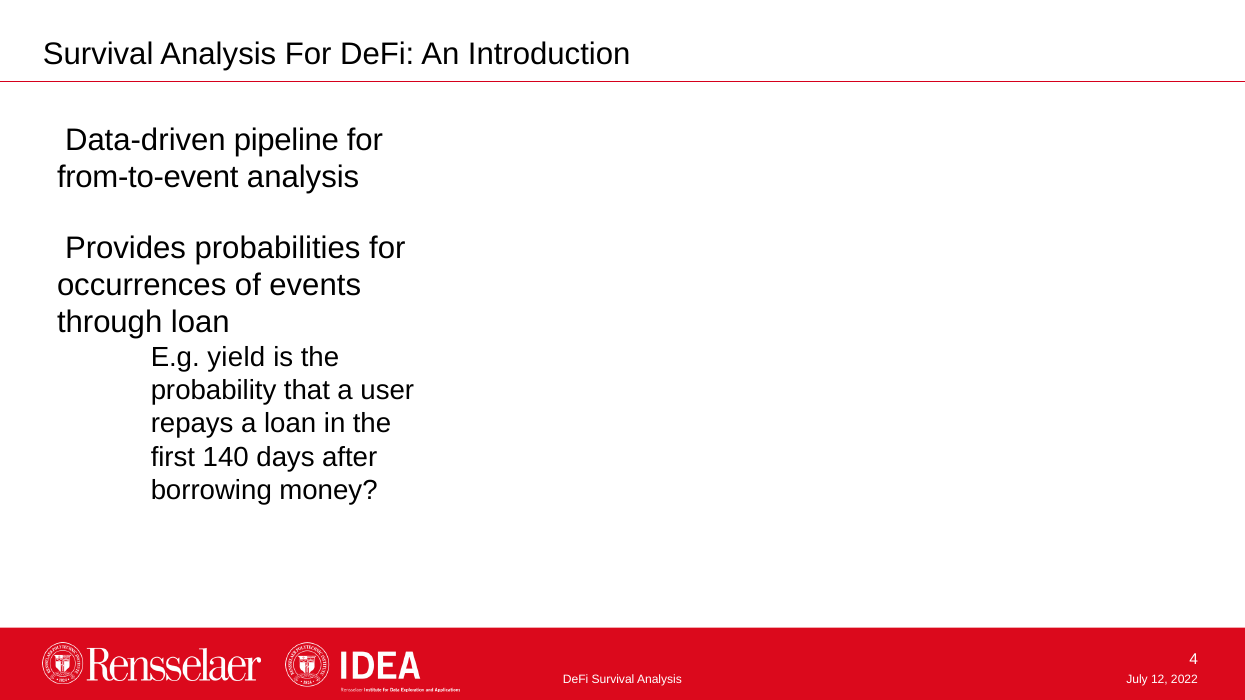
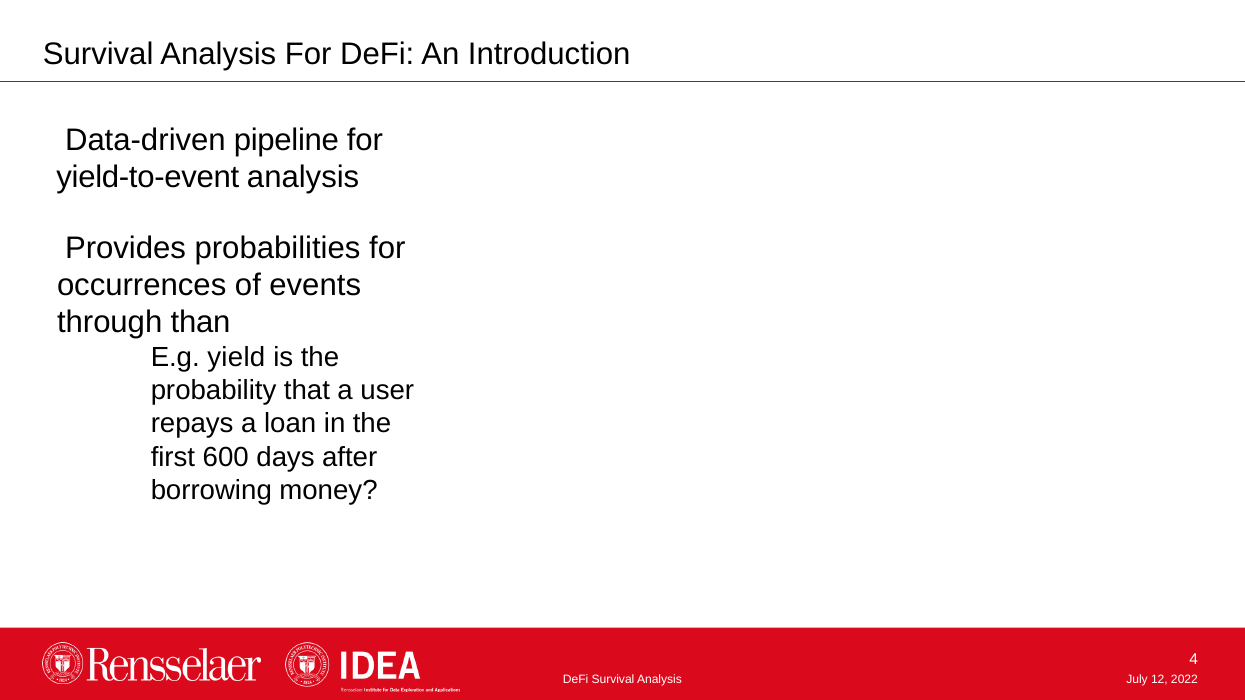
from-to-event: from-to-event -> yield-to-event
through loan: loan -> than
140: 140 -> 600
